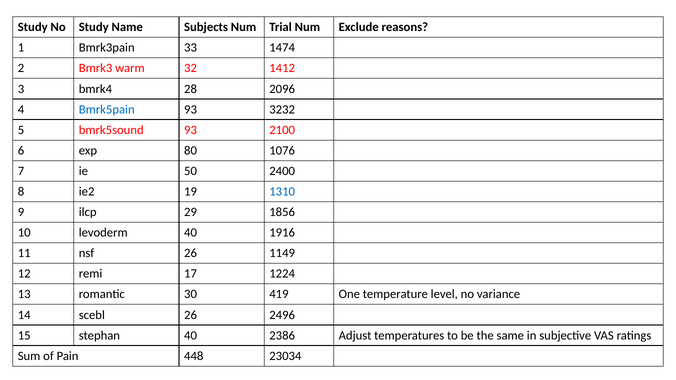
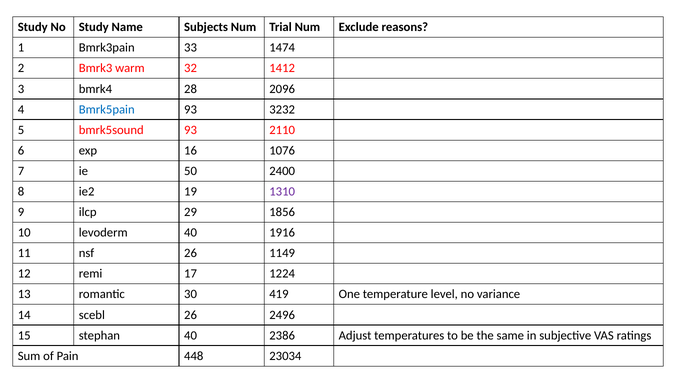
2100: 2100 -> 2110
80: 80 -> 16
1310 colour: blue -> purple
